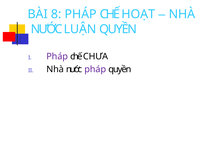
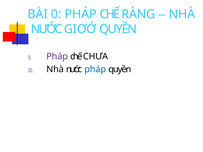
8: 8 -> 0
HOẠT: HOẠT -> RÀNG
LUẬN: LUẬN -> GIƠỚ
pháp at (95, 69) colour: purple -> blue
